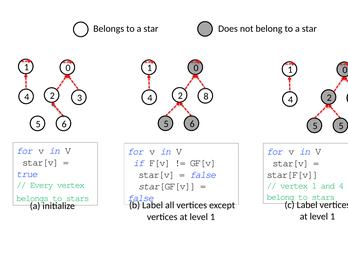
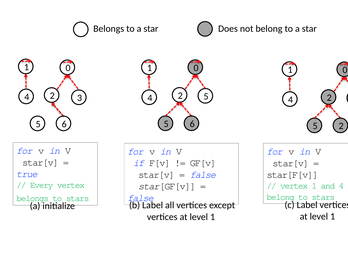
8 at (206, 96): 8 -> 5
5 5: 5 -> 2
